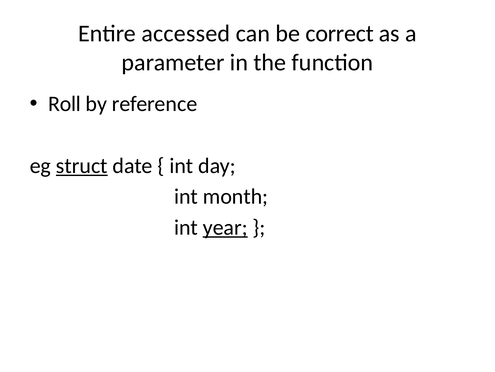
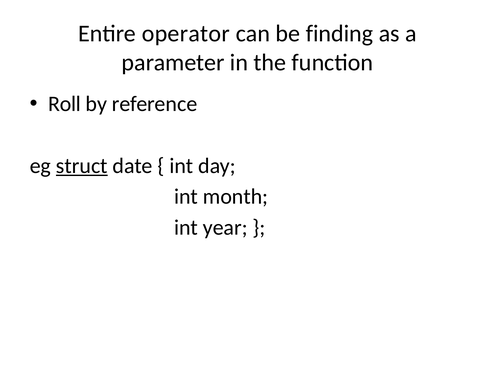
accessed: accessed -> operator
correct: correct -> finding
year underline: present -> none
